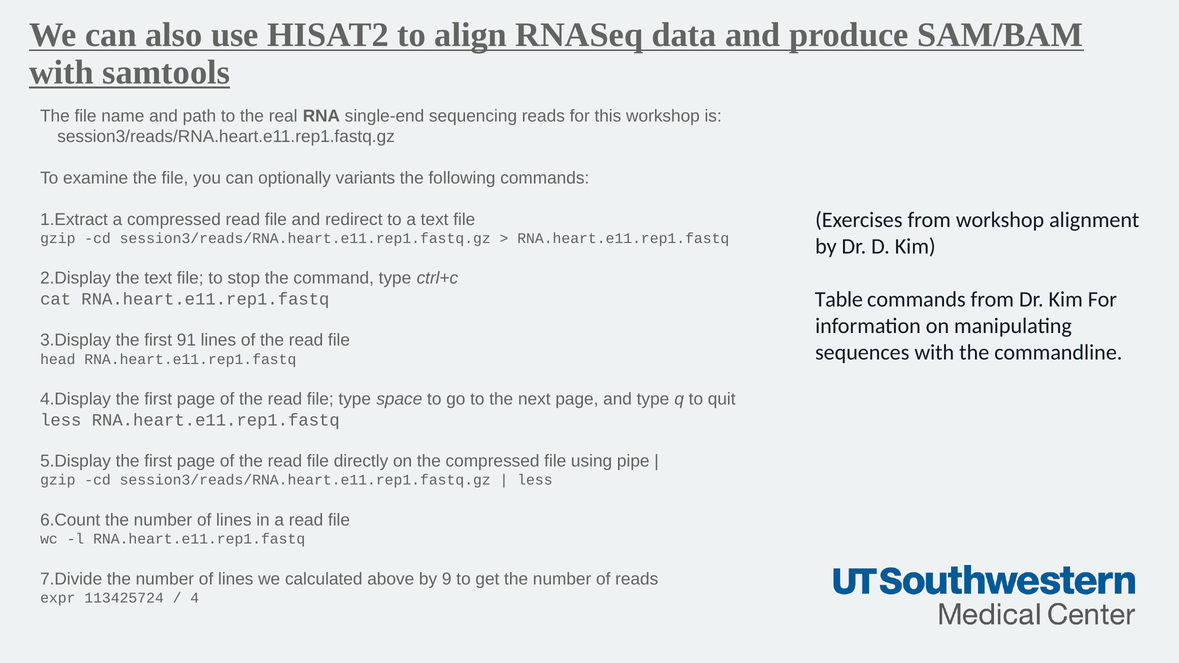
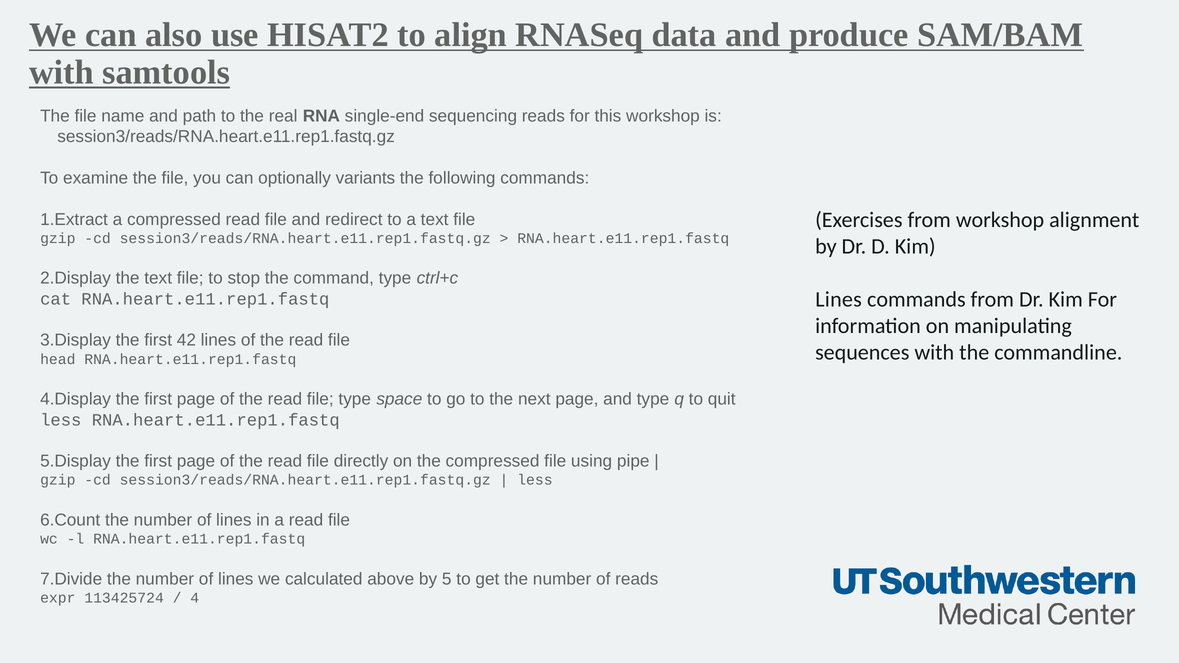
Table at (839, 299): Table -> Lines
91: 91 -> 42
9: 9 -> 5
